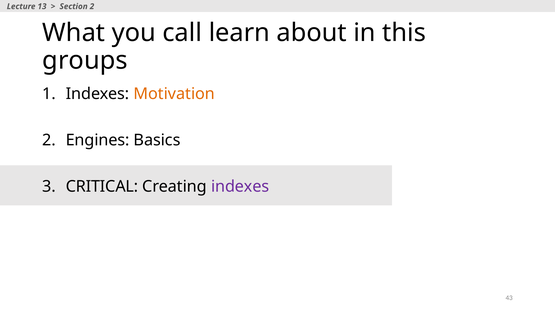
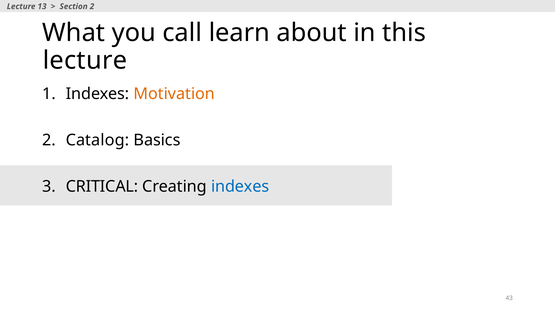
groups at (85, 60): groups -> lecture
Engines: Engines -> Catalog
indexes at (240, 187) colour: purple -> blue
